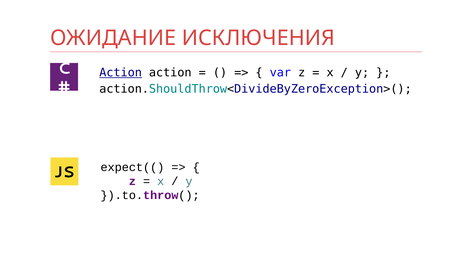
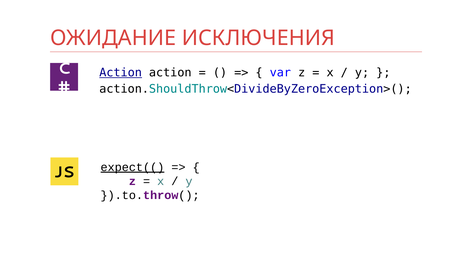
expect(( underline: none -> present
